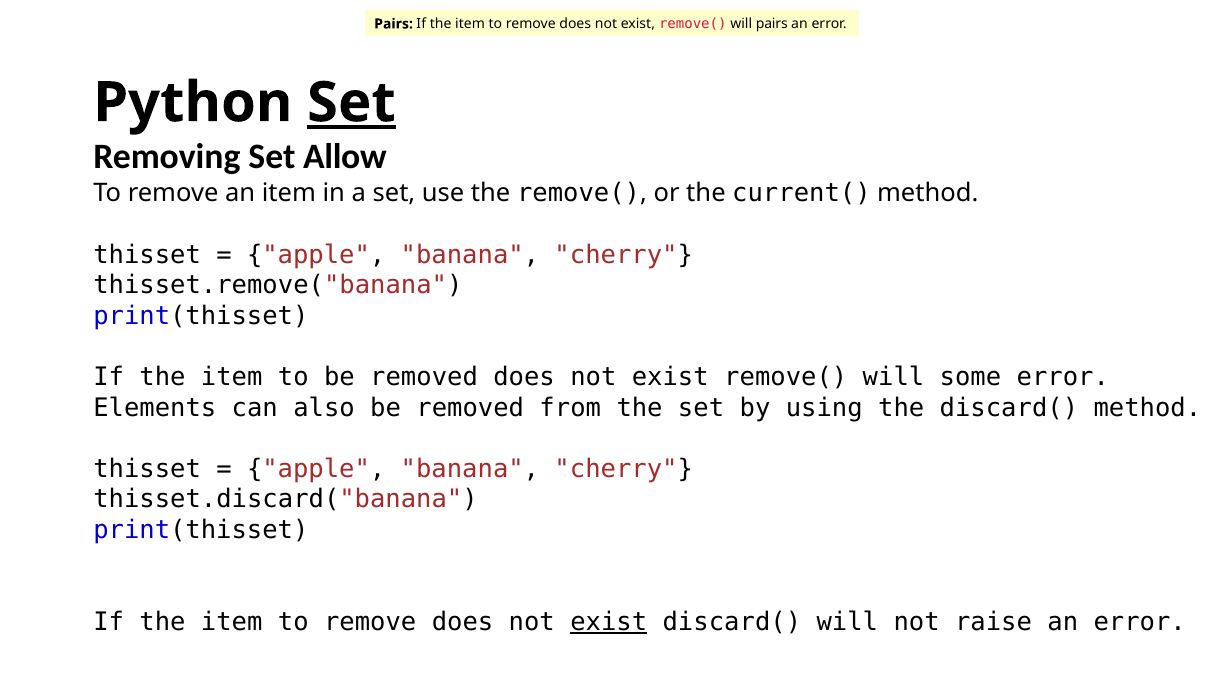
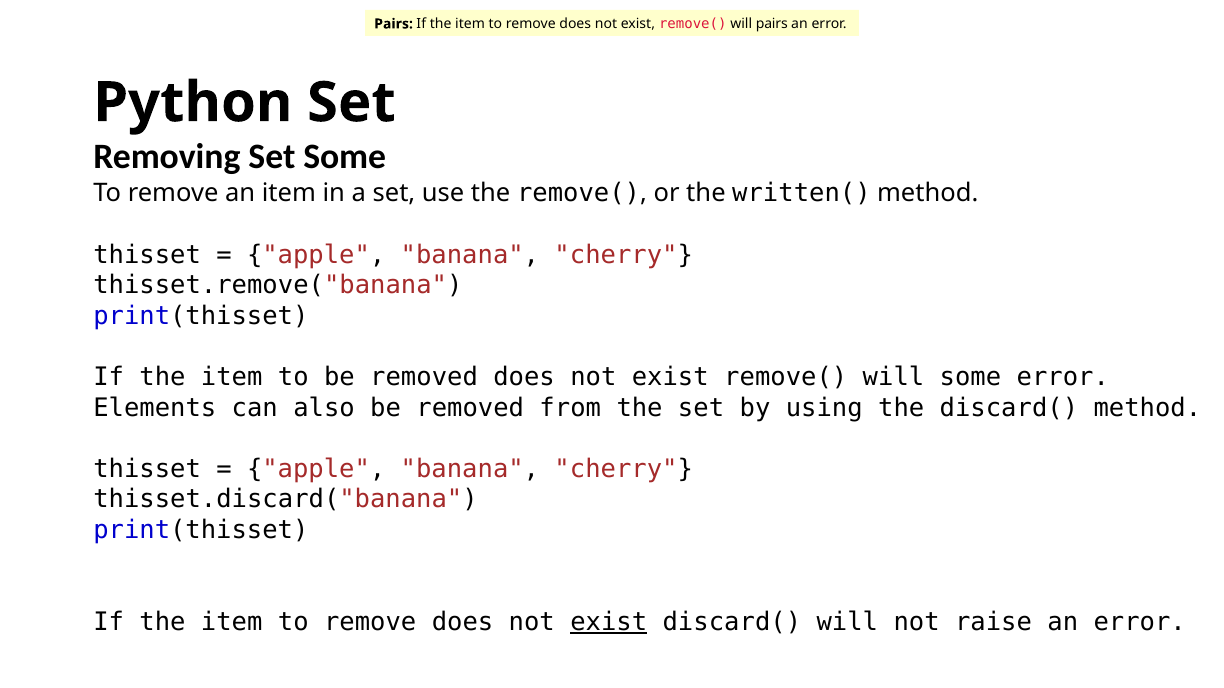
Set at (351, 103) underline: present -> none
Set Allow: Allow -> Some
current(: current( -> written(
